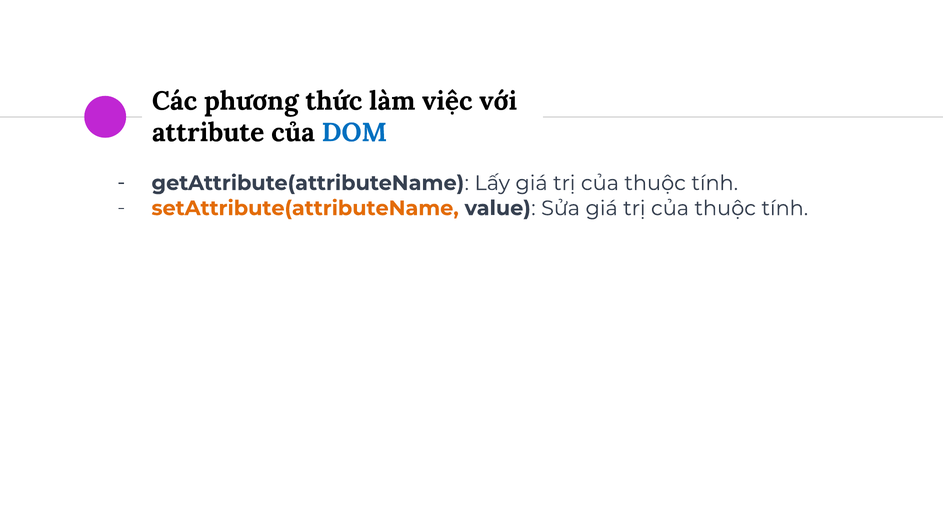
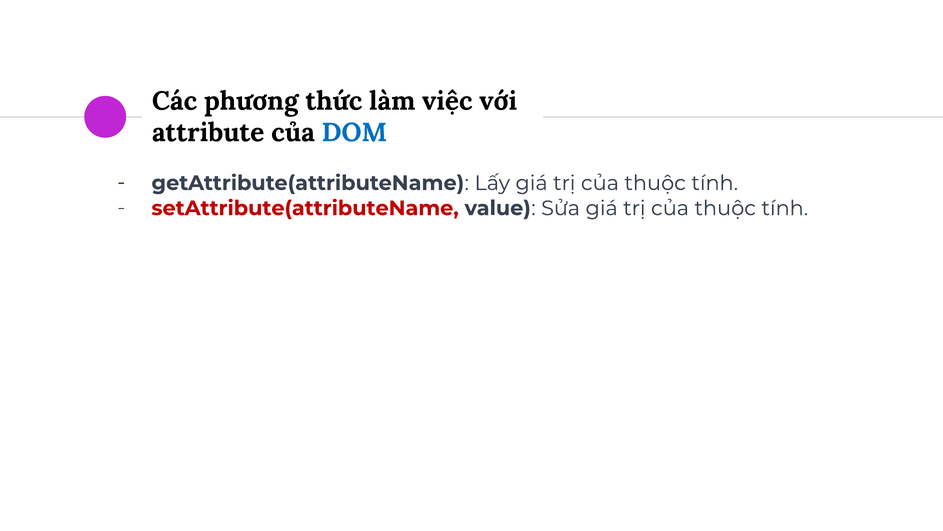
setAttribute(attributeName colour: orange -> red
